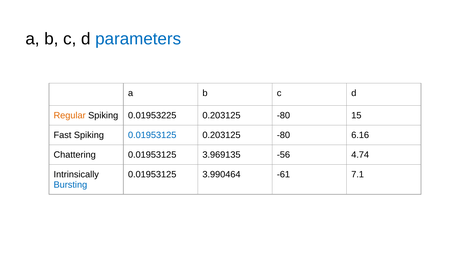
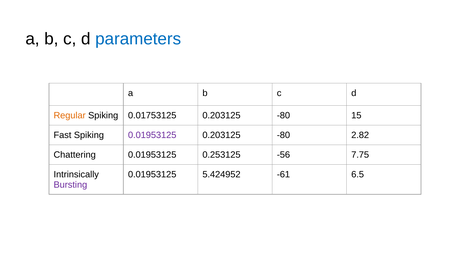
0.01953225: 0.01953225 -> 0.01753125
0.01953125 at (152, 135) colour: blue -> purple
6.16: 6.16 -> 2.82
3.969135: 3.969135 -> 0.253125
4.74: 4.74 -> 7.75
3.990464: 3.990464 -> 5.424952
7.1: 7.1 -> 6.5
Bursting colour: blue -> purple
